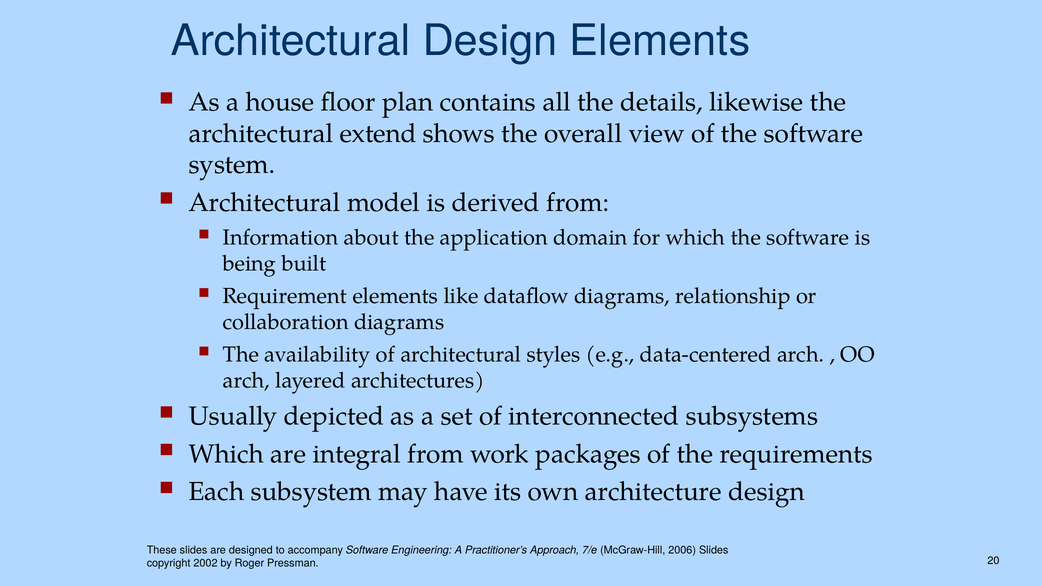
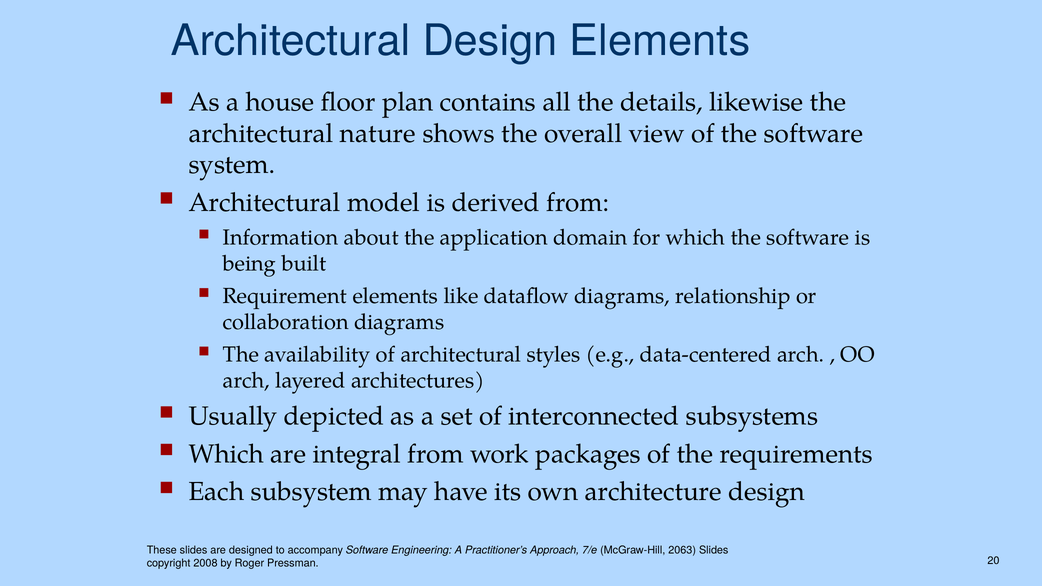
extend: extend -> nature
2006: 2006 -> 2063
2002: 2002 -> 2008
